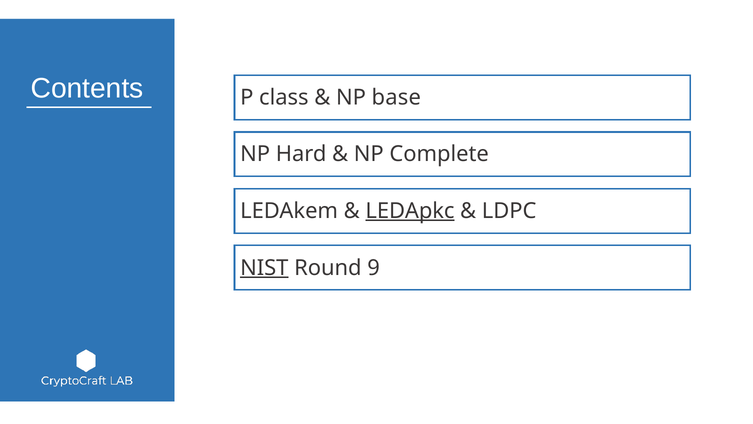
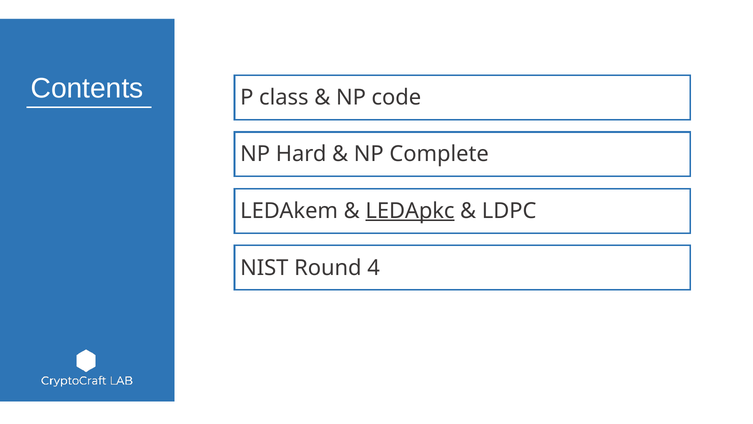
base: base -> code
NIST underline: present -> none
9: 9 -> 4
